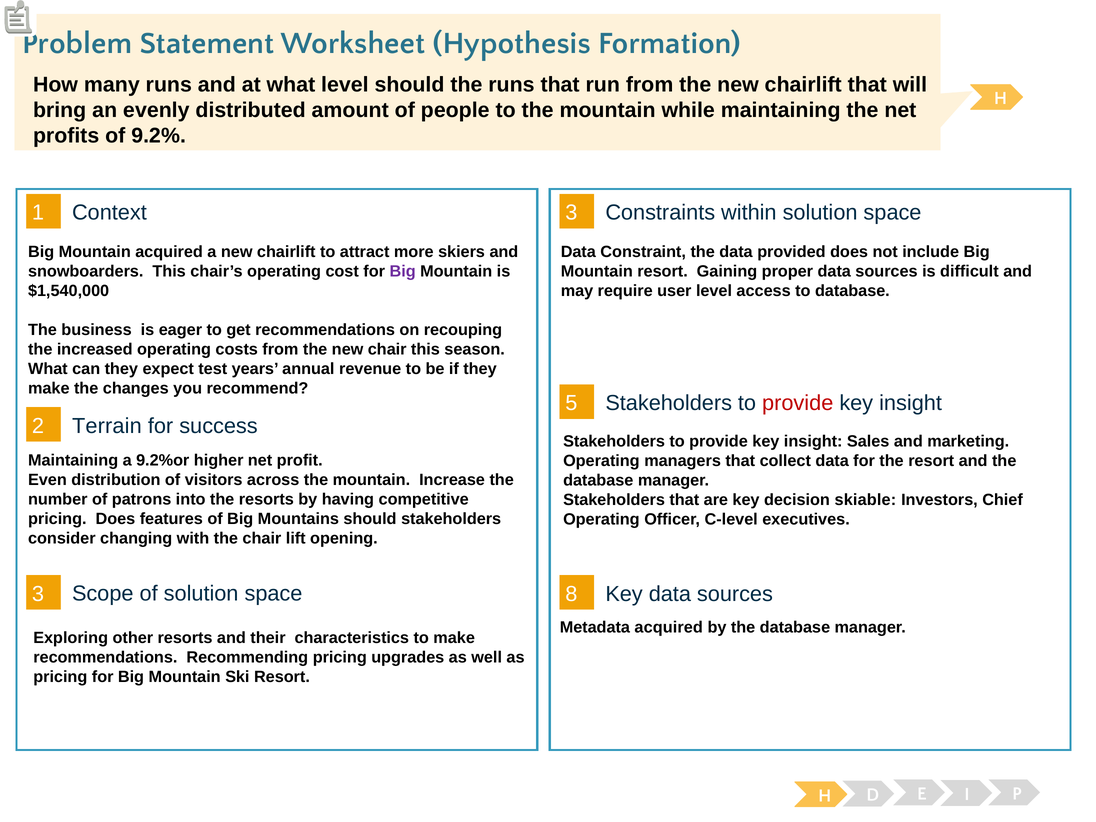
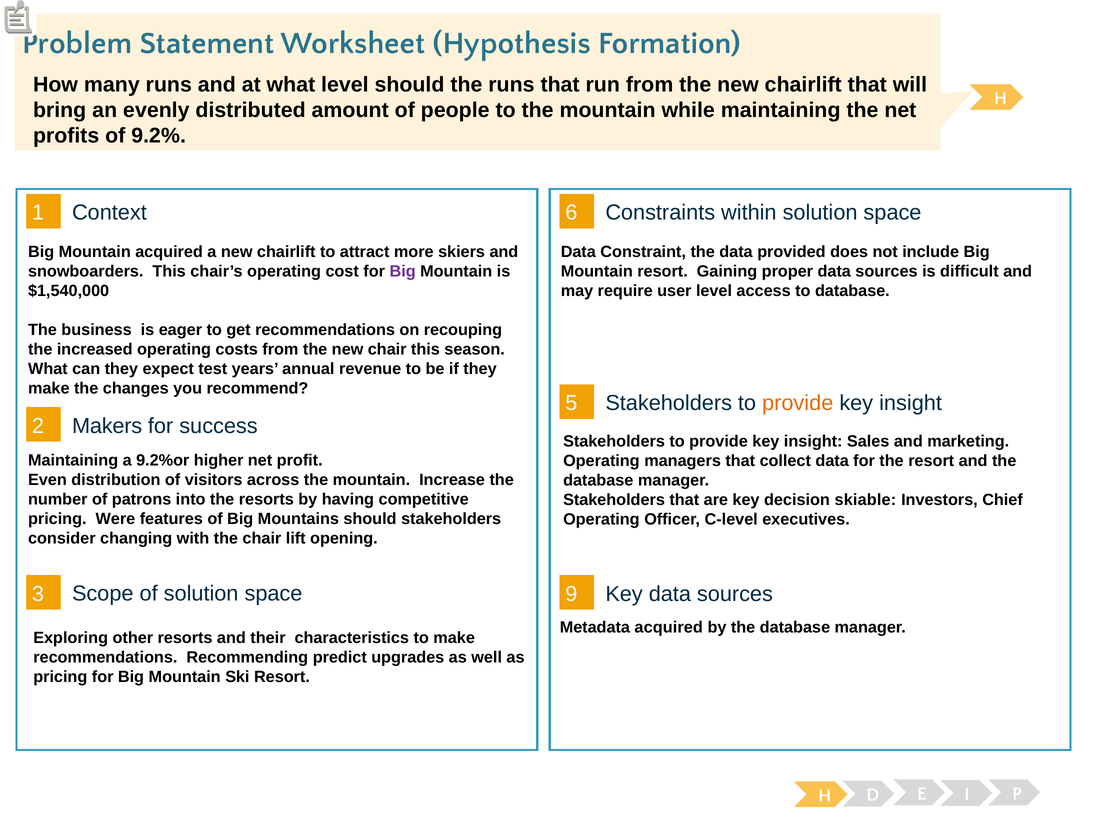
1 3: 3 -> 6
provide at (798, 403) colour: red -> orange
Terrain: Terrain -> Makers
pricing Does: Does -> Were
8: 8 -> 9
Recommending pricing: pricing -> predict
